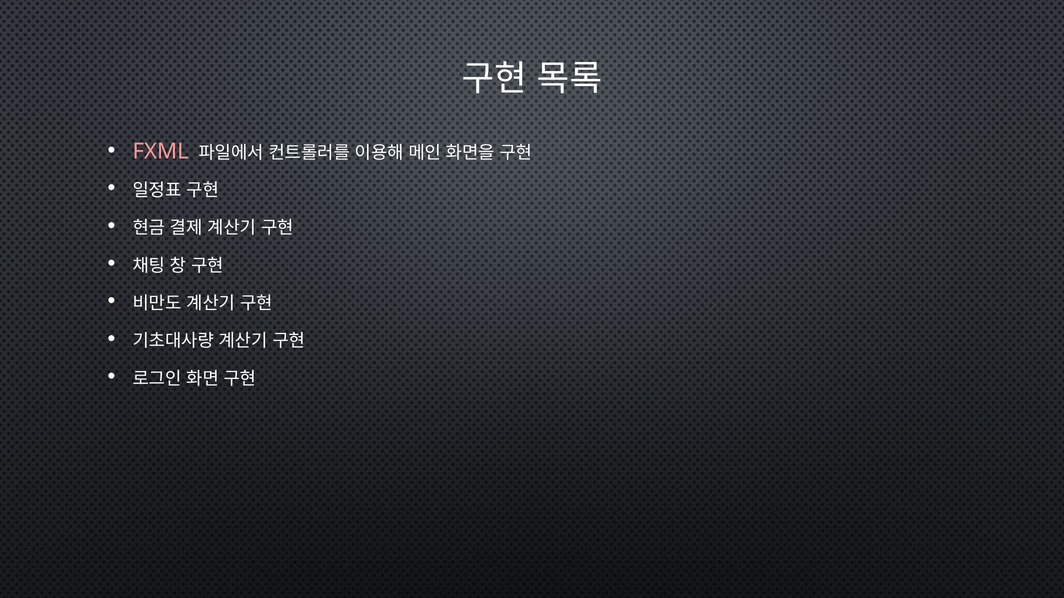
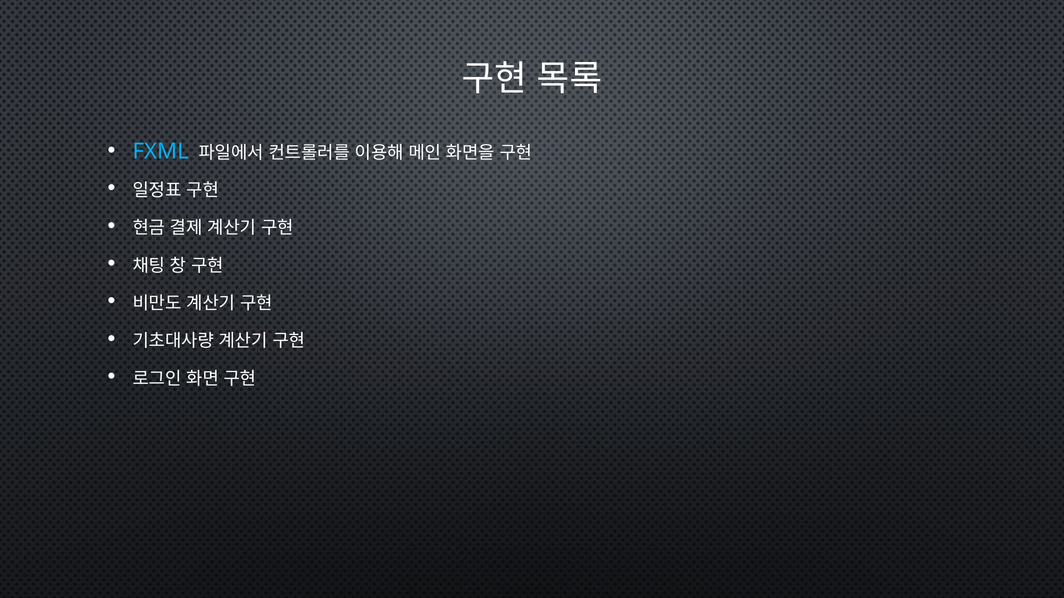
FXML colour: pink -> light blue
